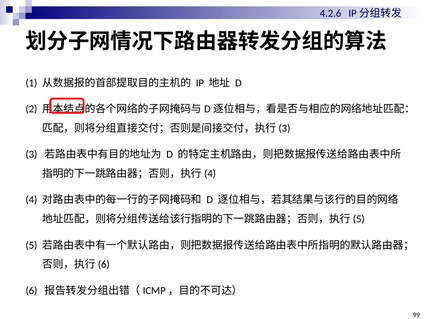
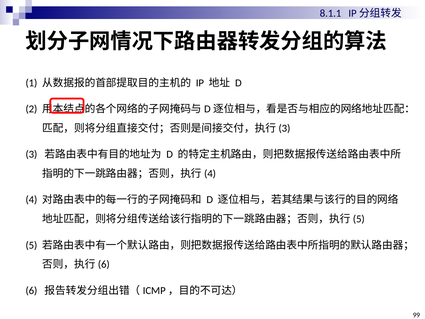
4.2.6: 4.2.6 -> 8.1.1
